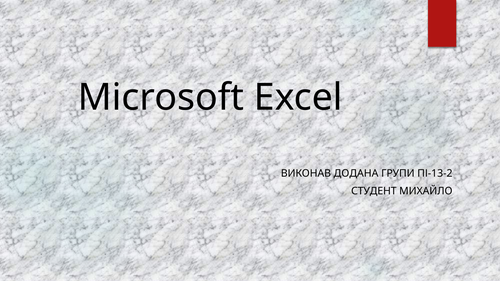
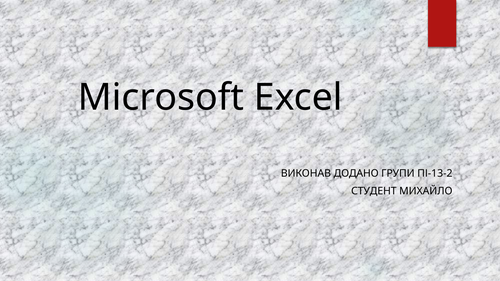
ДОДАНА: ДОДАНА -> ДОДАНО
